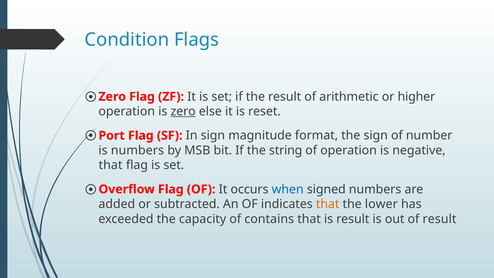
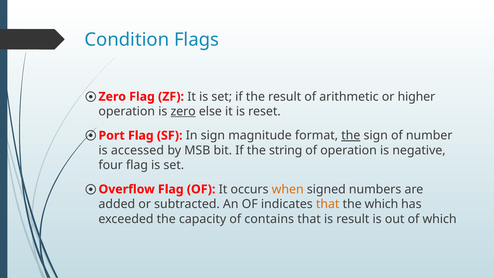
the at (351, 135) underline: none -> present
is numbers: numbers -> accessed
that at (111, 165): that -> four
when colour: blue -> orange
the lower: lower -> which
of result: result -> which
